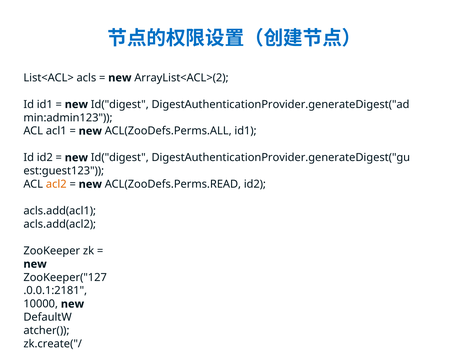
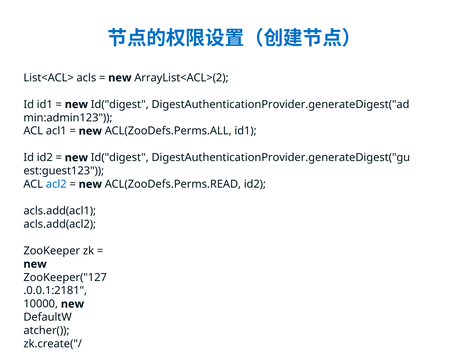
acl2 colour: orange -> blue
